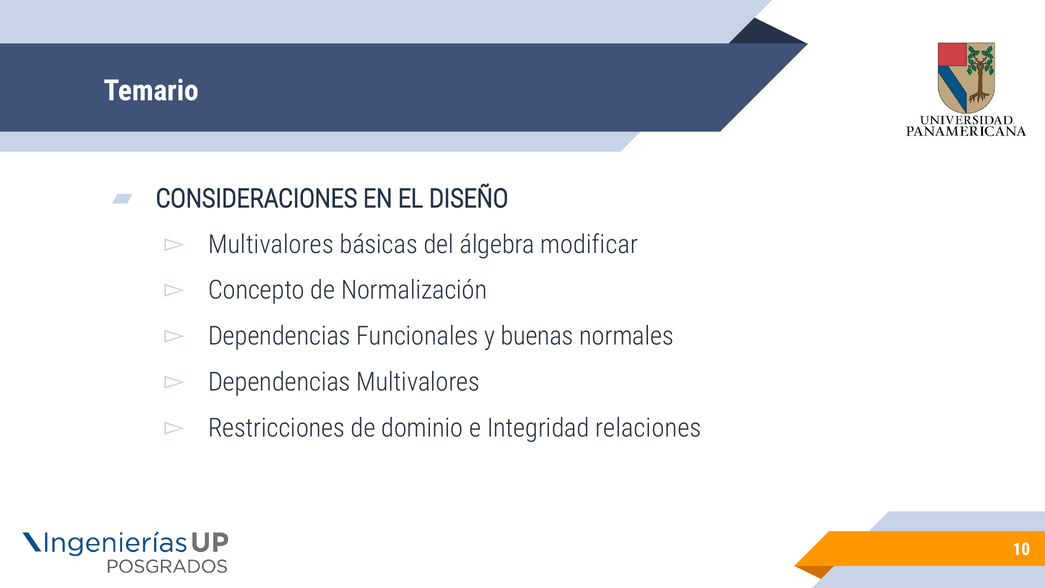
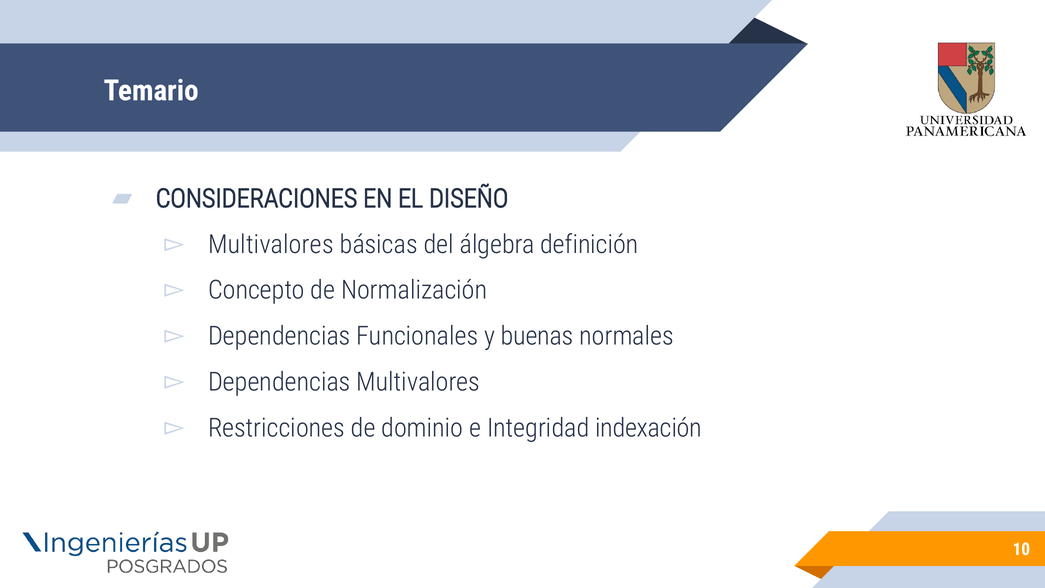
modificar: modificar -> definición
relaciones: relaciones -> indexación
